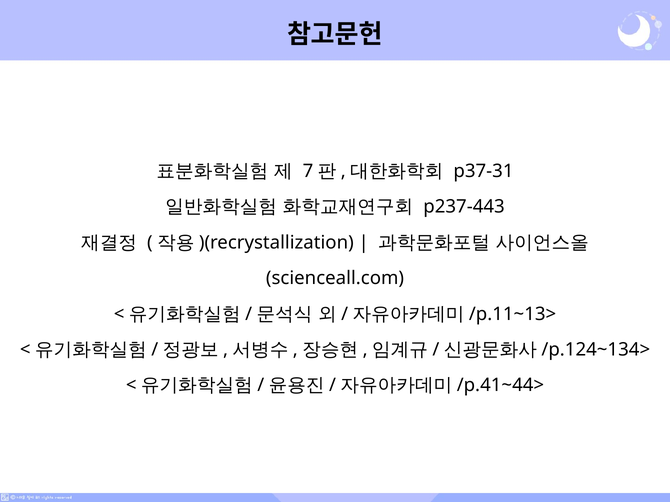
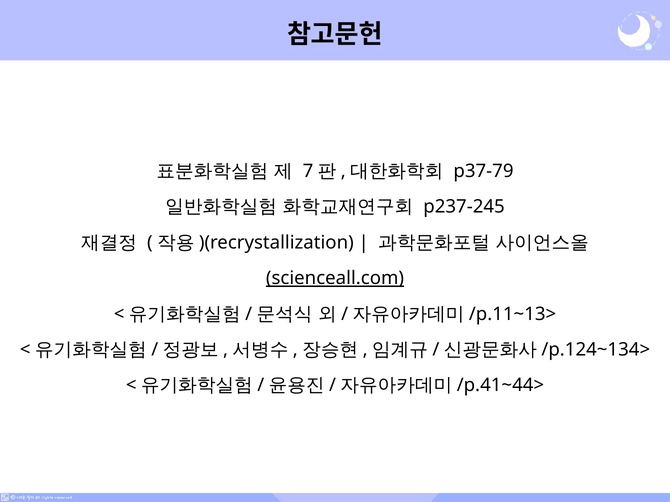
p37-31: p37-31 -> p37-79
p237-443: p237-443 -> p237-245
scienceall.com underline: none -> present
